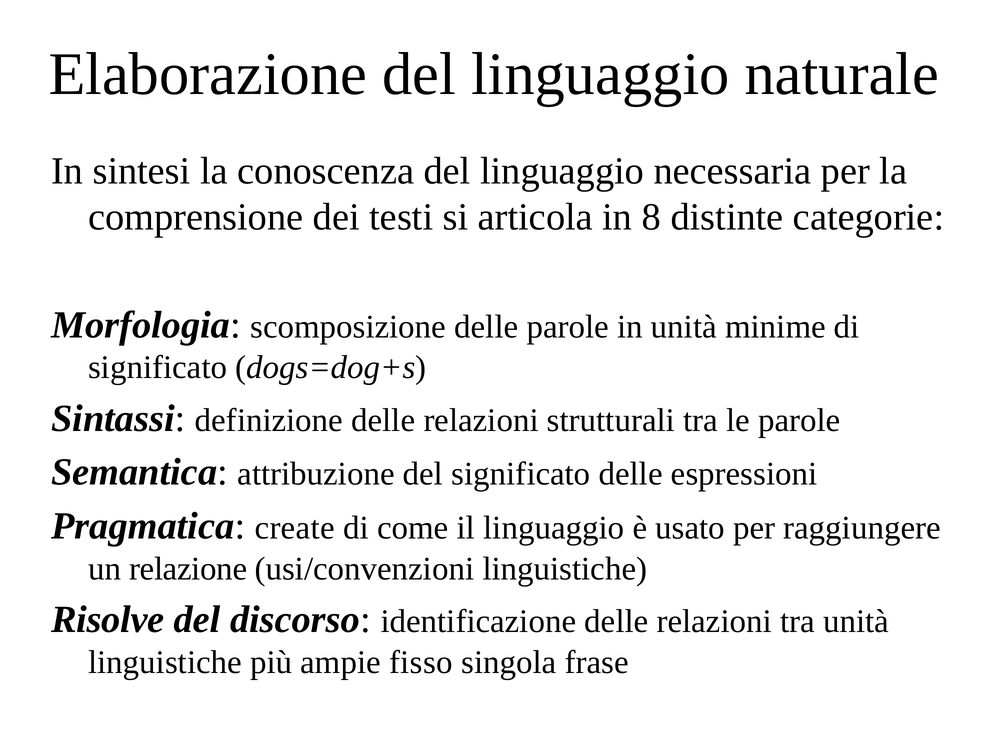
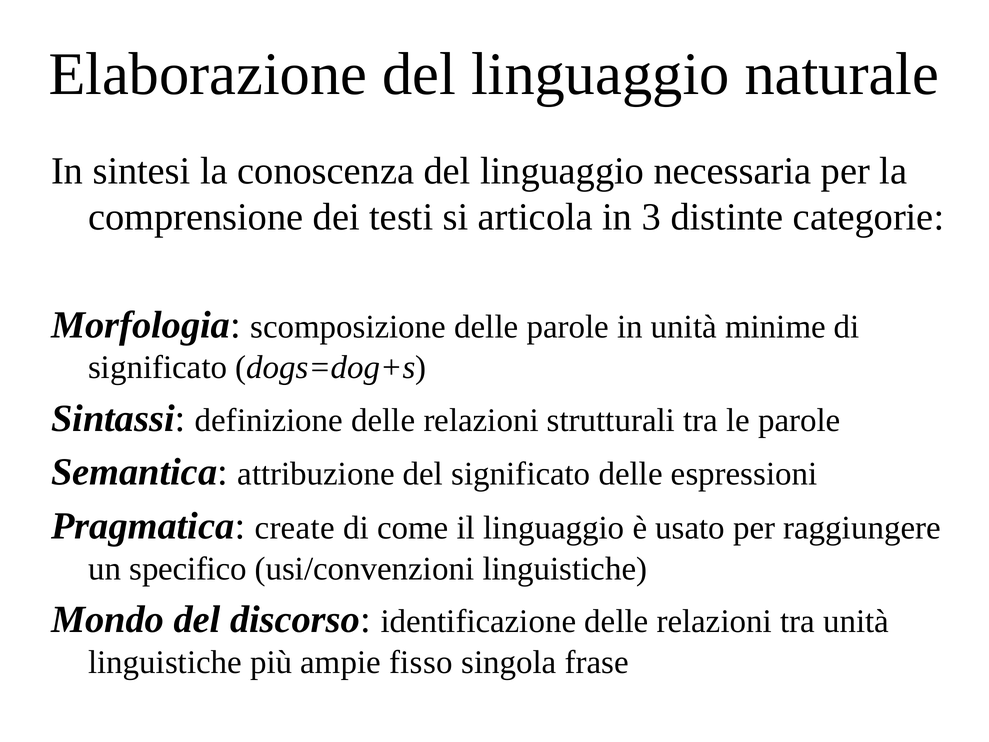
8: 8 -> 3
relazione: relazione -> specifico
Risolve: Risolve -> Mondo
